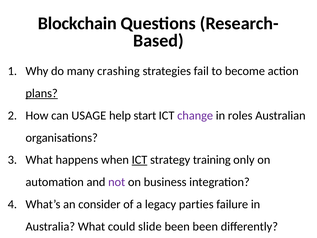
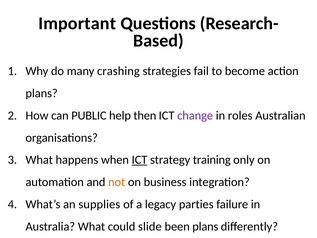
Blockchain: Blockchain -> Important
plans at (42, 93) underline: present -> none
USAGE: USAGE -> PUBLIC
start: start -> then
not colour: purple -> orange
consider: consider -> supplies
been been: been -> plans
